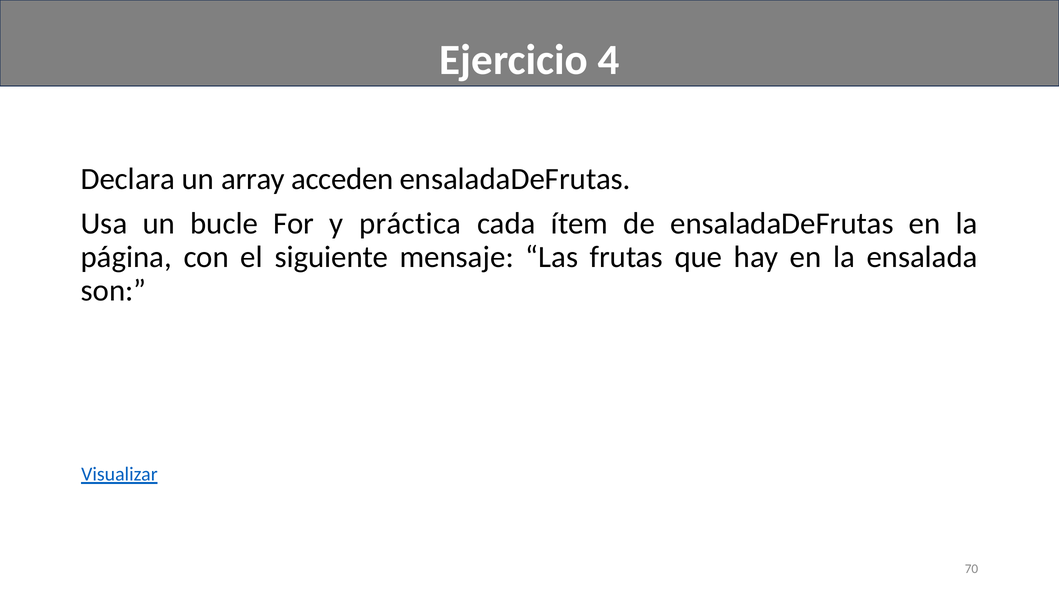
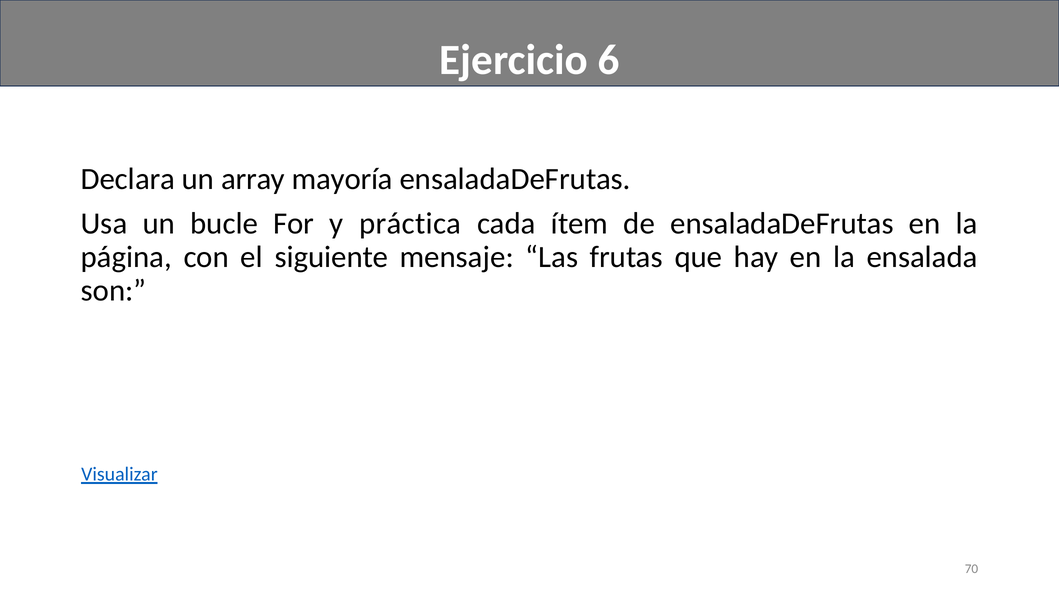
4: 4 -> 6
acceden: acceden -> mayoría
